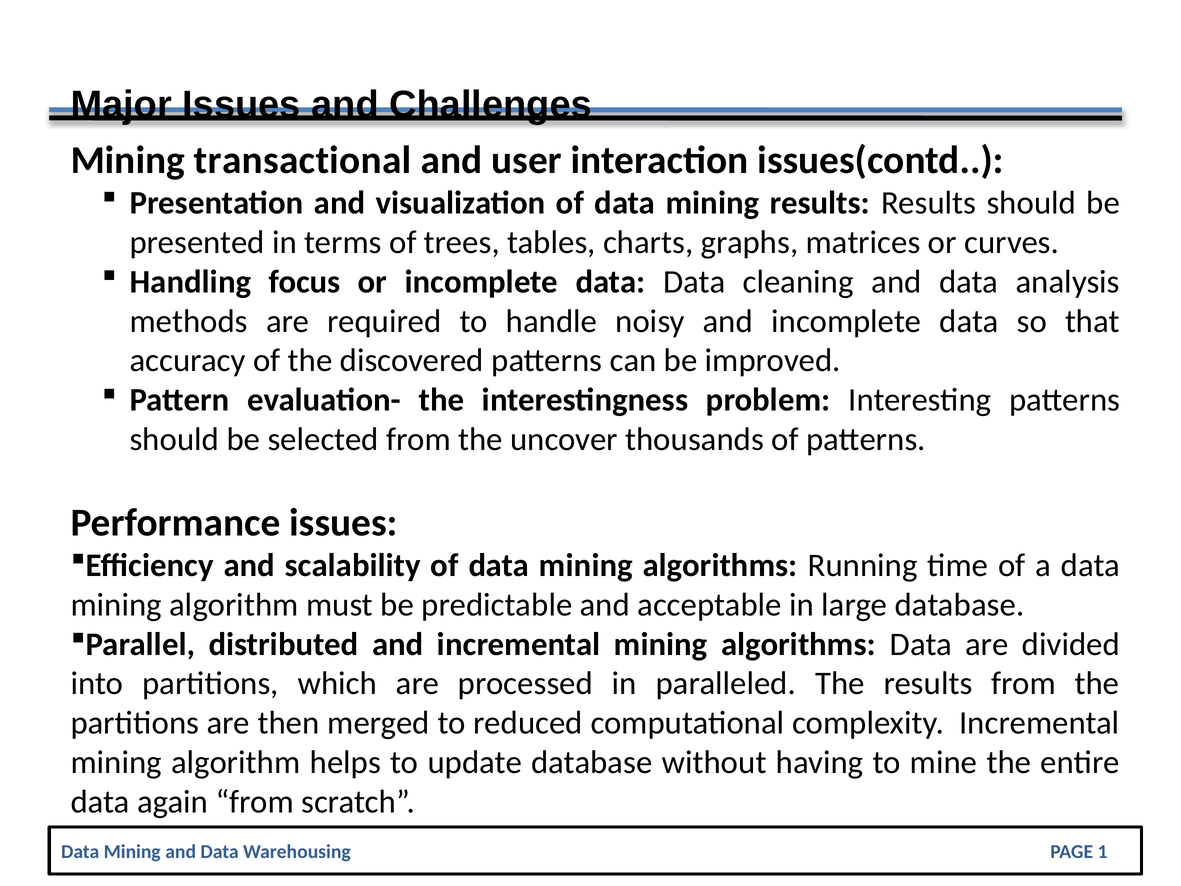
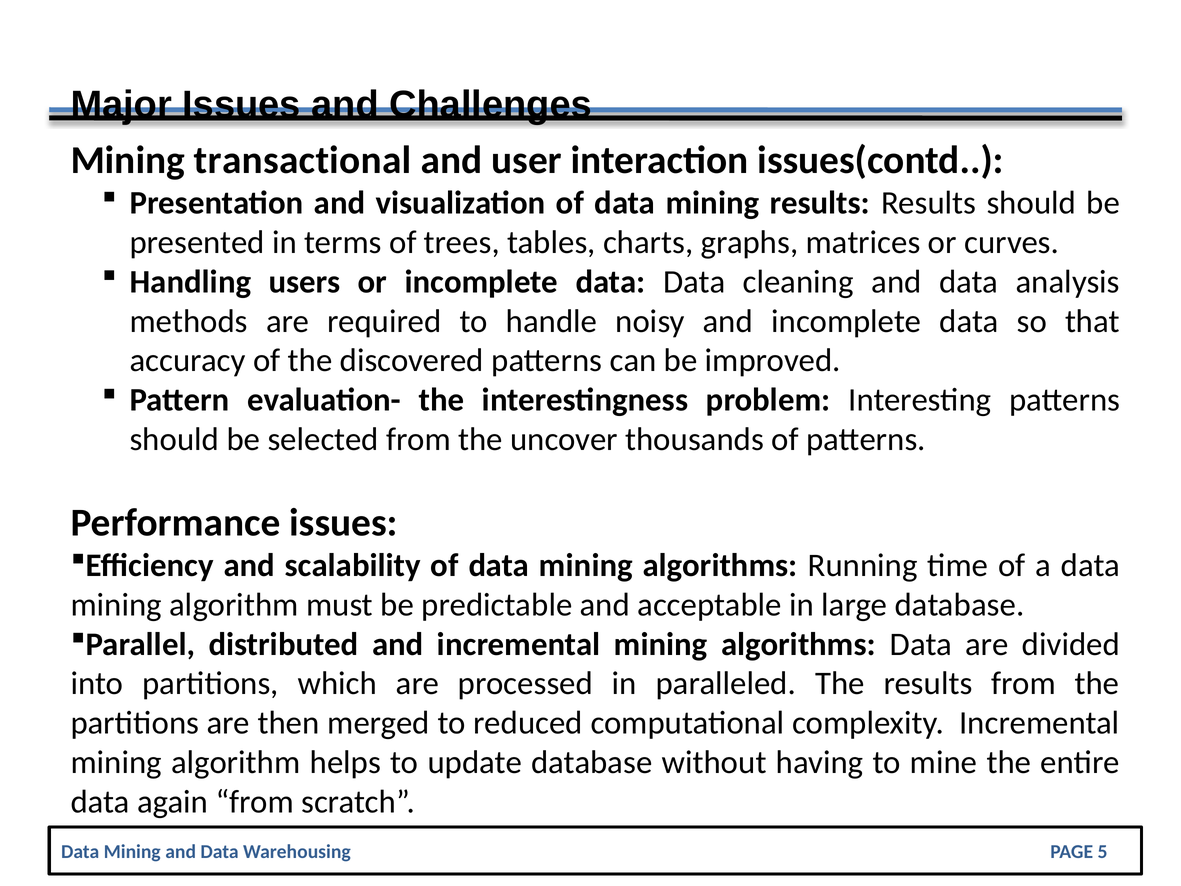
focus: focus -> users
1: 1 -> 5
